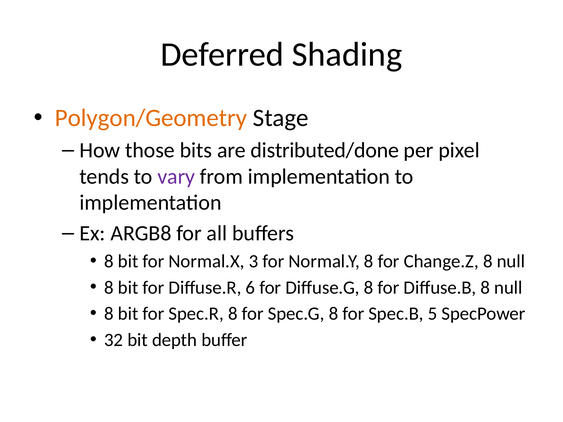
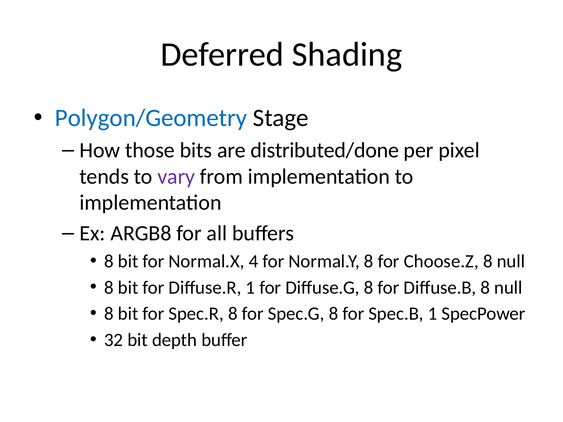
Polygon/Geometry colour: orange -> blue
3: 3 -> 4
Change.Z: Change.Z -> Choose.Z
Diffuse.R 6: 6 -> 1
Spec.B 5: 5 -> 1
